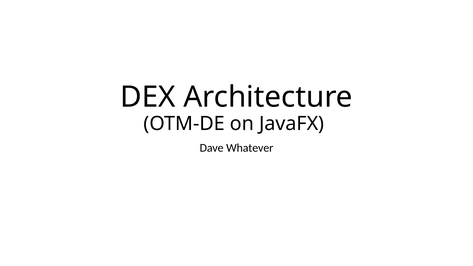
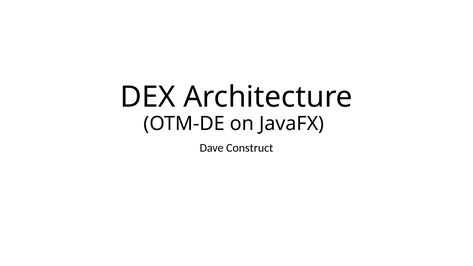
Whatever: Whatever -> Construct
